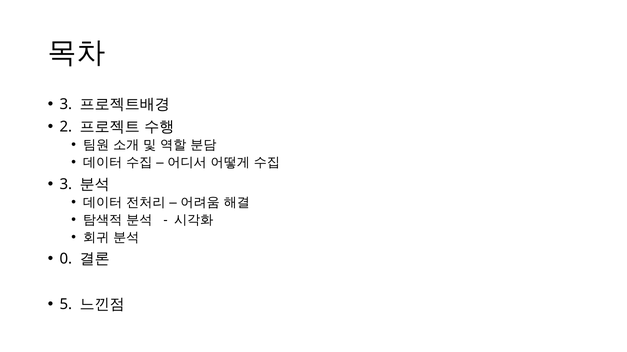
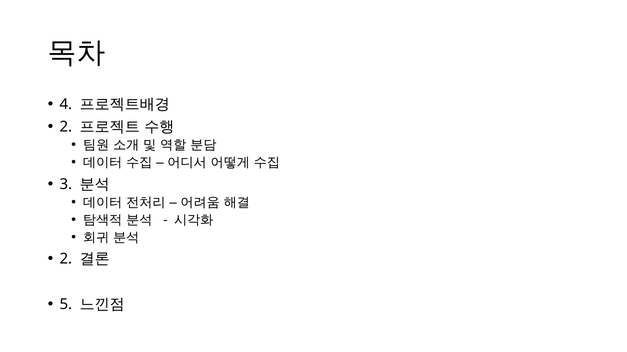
3 at (66, 104): 3 -> 4
0 at (66, 259): 0 -> 2
